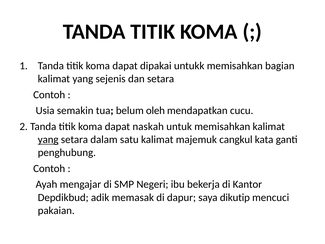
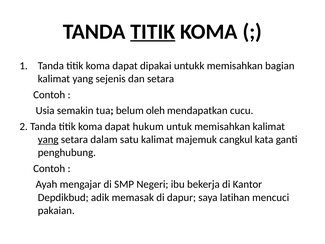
TITIK at (153, 32) underline: none -> present
naskah: naskah -> hukum
dikutip: dikutip -> latihan
